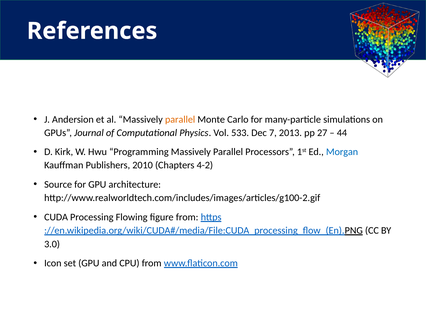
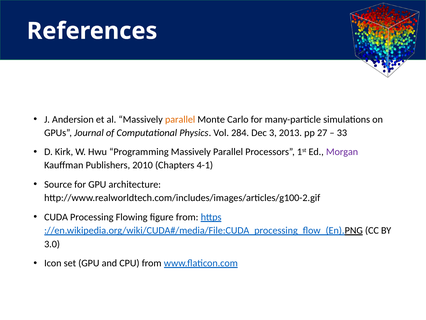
533: 533 -> 284
7: 7 -> 3
44: 44 -> 33
Morgan colour: blue -> purple
4-2: 4-2 -> 4-1
